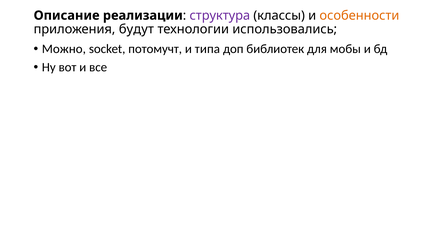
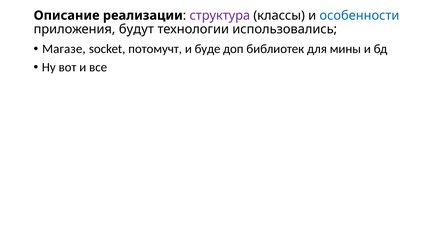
особенности colour: orange -> blue
Можно: Можно -> Магазе
типа: типа -> буде
мобы: мобы -> мины
